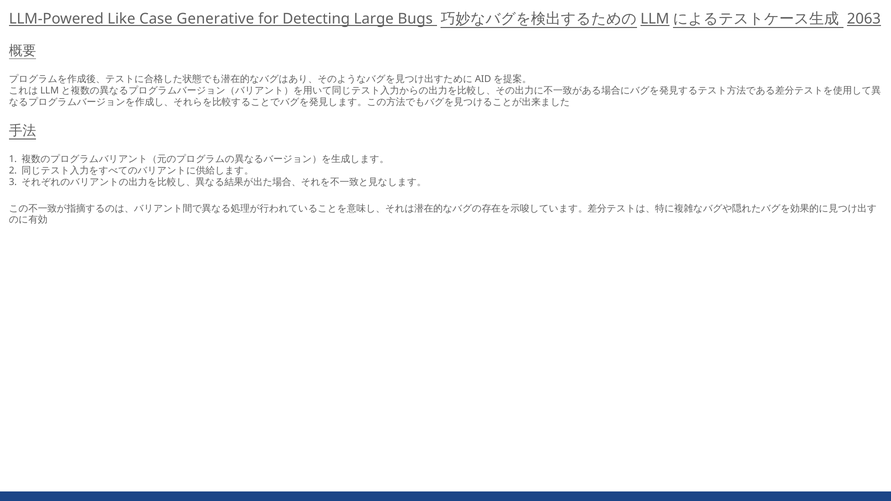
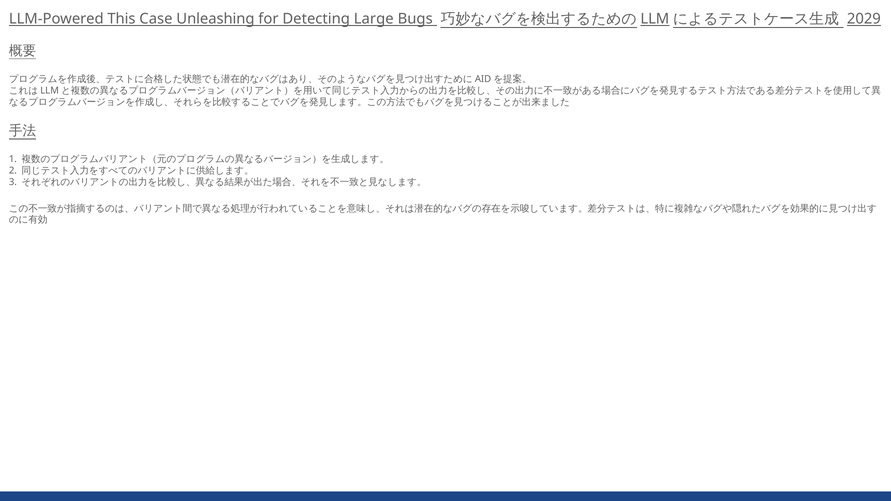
Like: Like -> This
Generative: Generative -> Unleashing
2063: 2063 -> 2029
